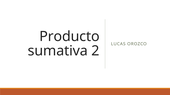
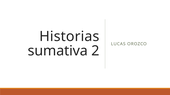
Producto: Producto -> Historias
